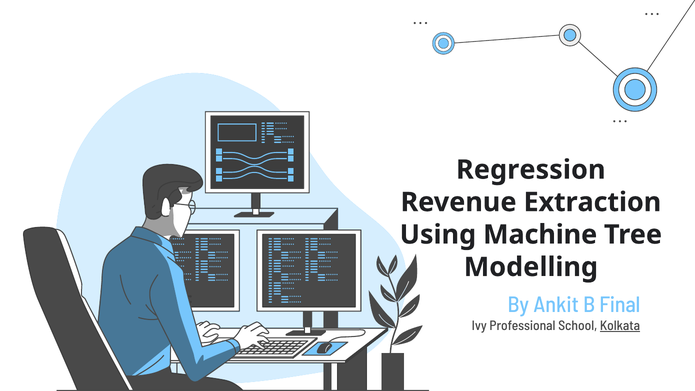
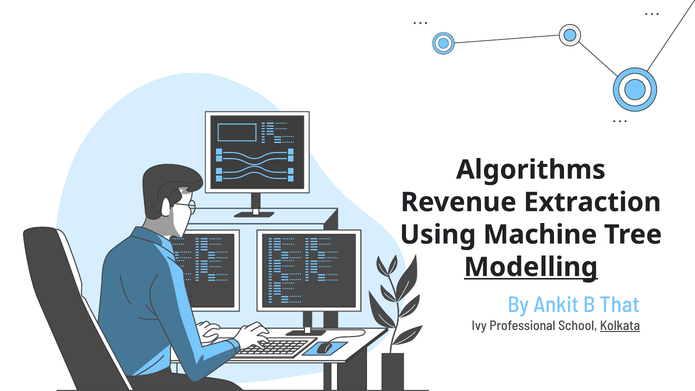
Regression: Regression -> Algorithms
Modelling underline: none -> present
Final: Final -> That
